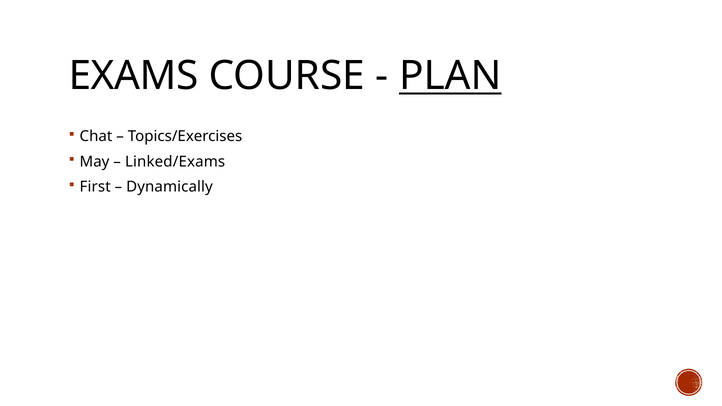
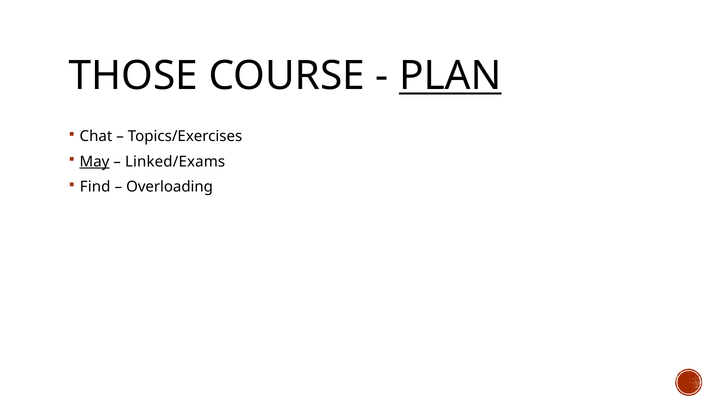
EXAMS: EXAMS -> THOSE
May underline: none -> present
First: First -> Find
Dynamically: Dynamically -> Overloading
